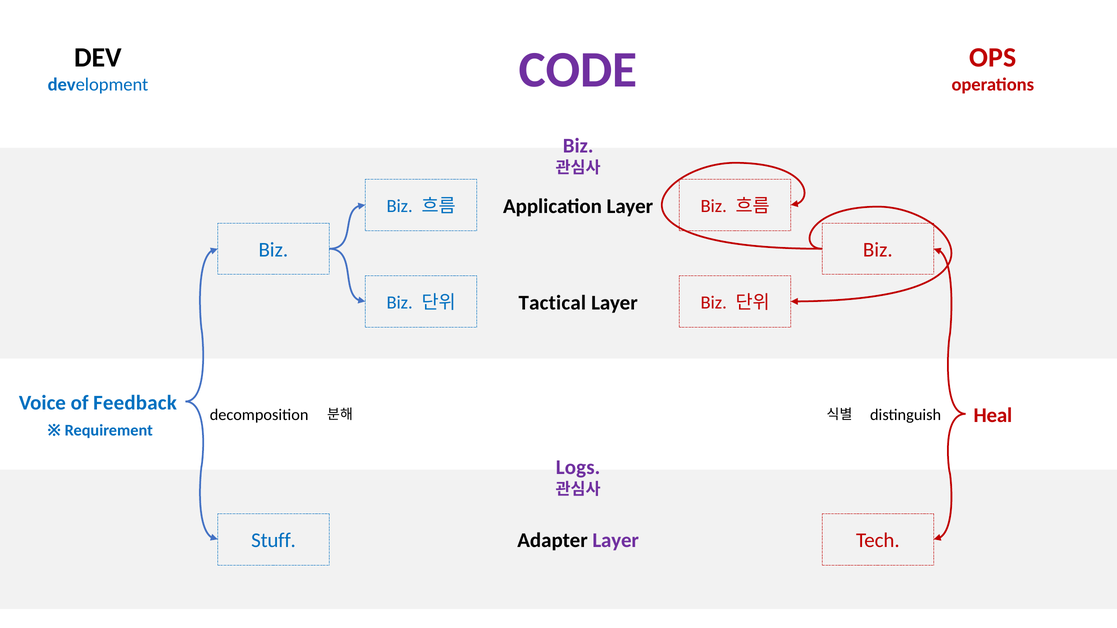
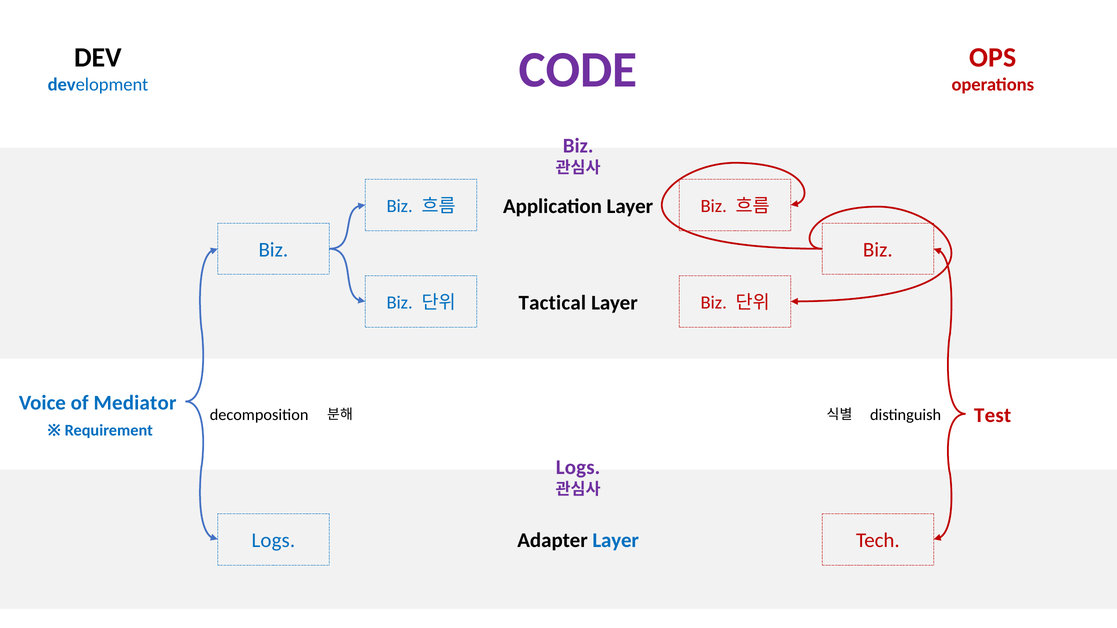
Feedback: Feedback -> Mediator
Heal: Heal -> Test
Stuff at (274, 541): Stuff -> Logs
Layer at (616, 541) colour: purple -> blue
